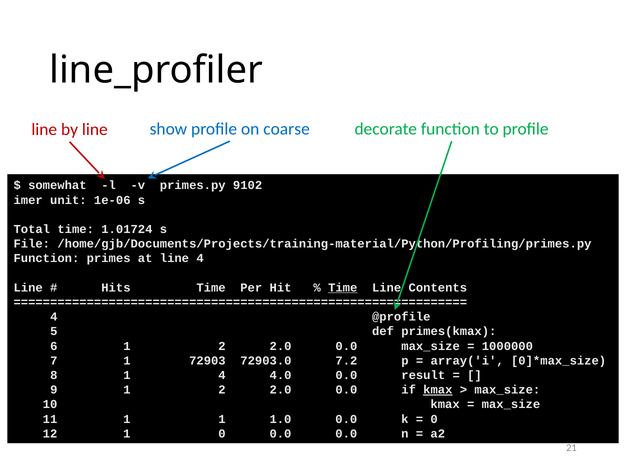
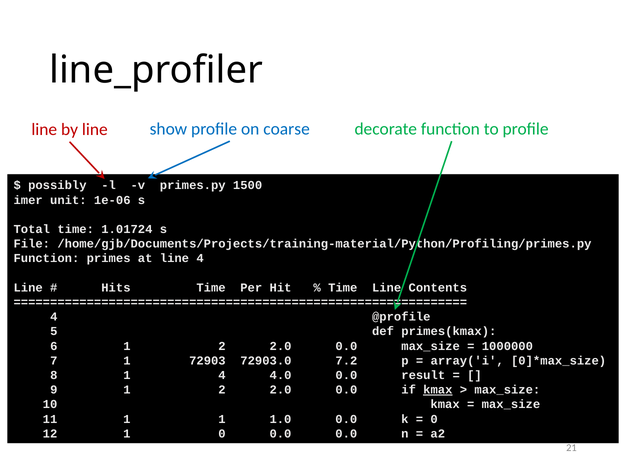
somewhat: somewhat -> possibly
9102: 9102 -> 1500
Time at (343, 288) underline: present -> none
